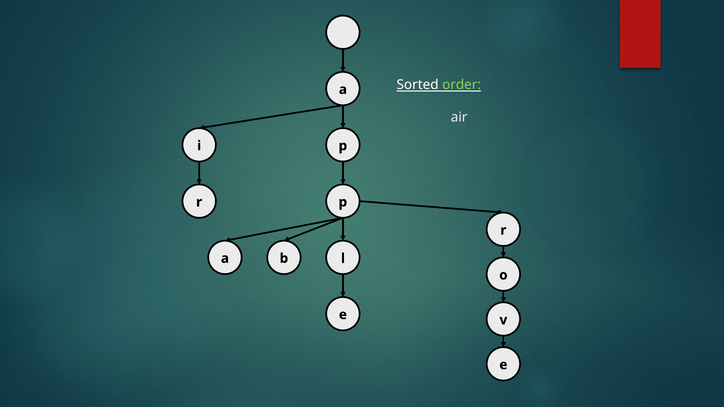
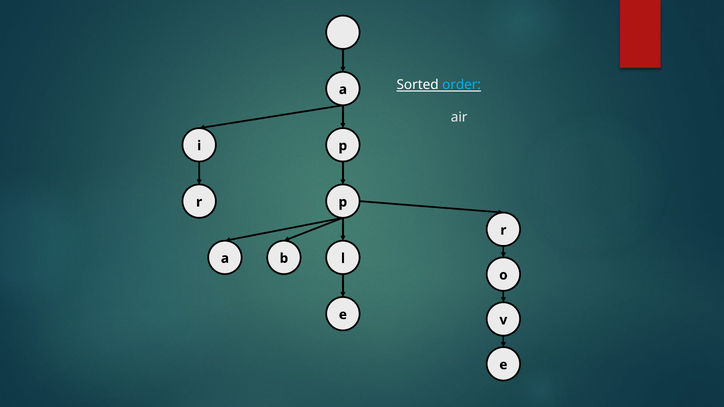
order colour: light green -> light blue
